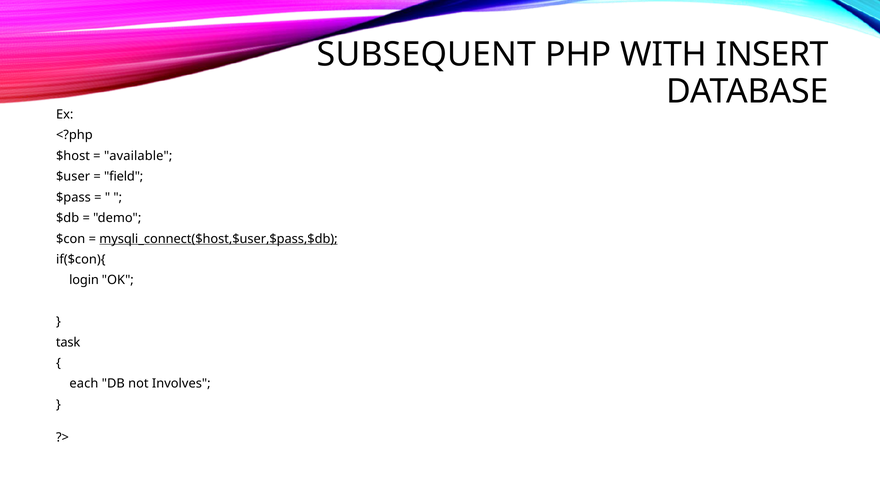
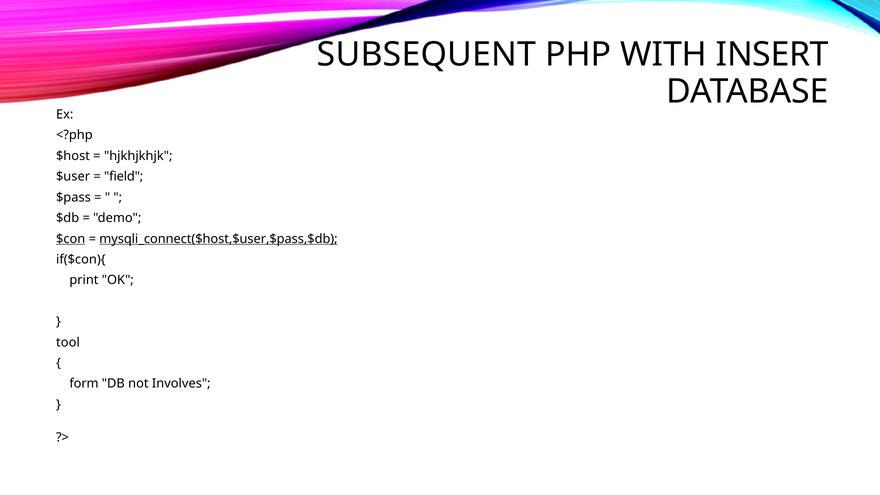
available: available -> hjkhjkhjk
$con underline: none -> present
login: login -> print
task: task -> tool
each: each -> form
